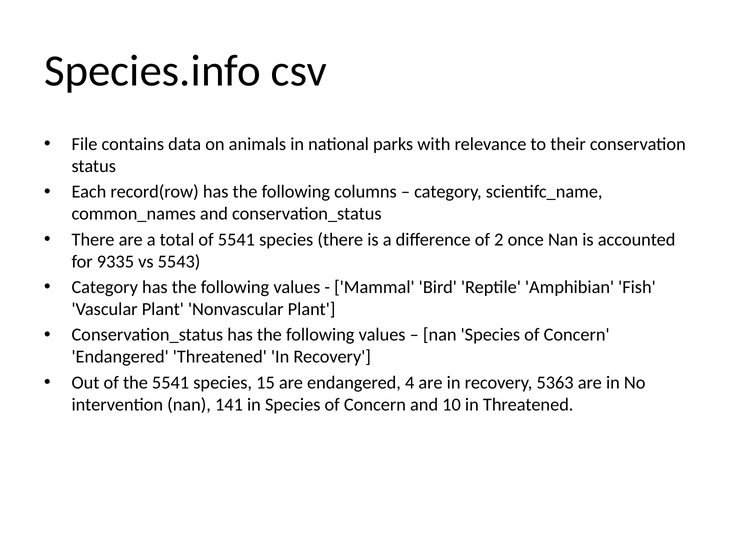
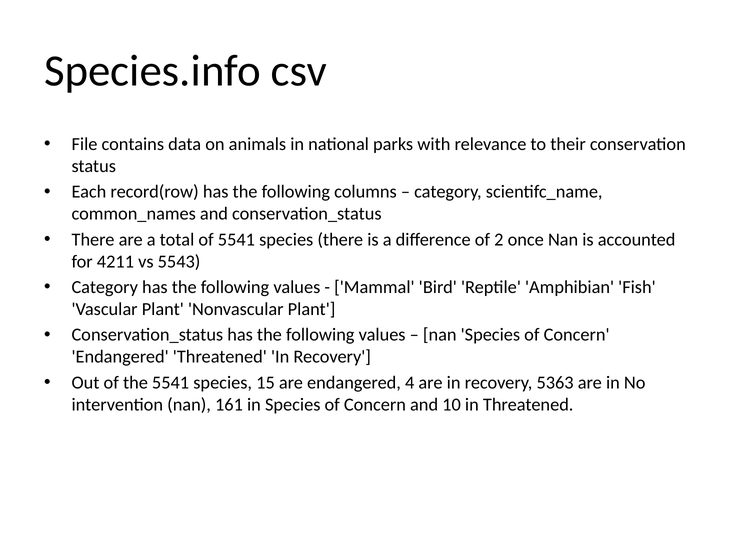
9335: 9335 -> 4211
141: 141 -> 161
